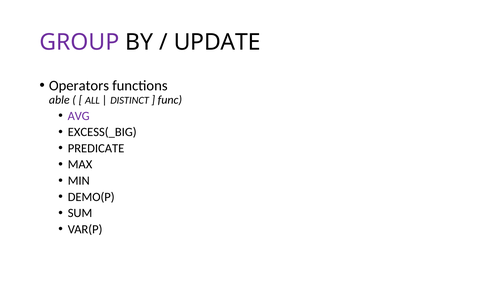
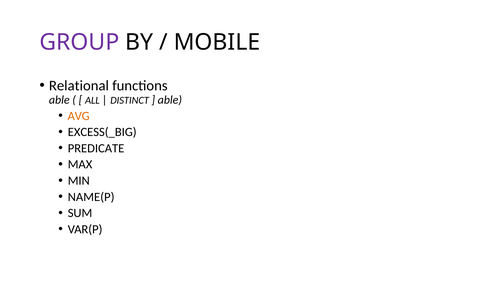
UPDATE: UPDATE -> MOBILE
Operators: Operators -> Relational
func at (170, 100): func -> able
AVG colour: purple -> orange
DEMO(P: DEMO(P -> NAME(P
